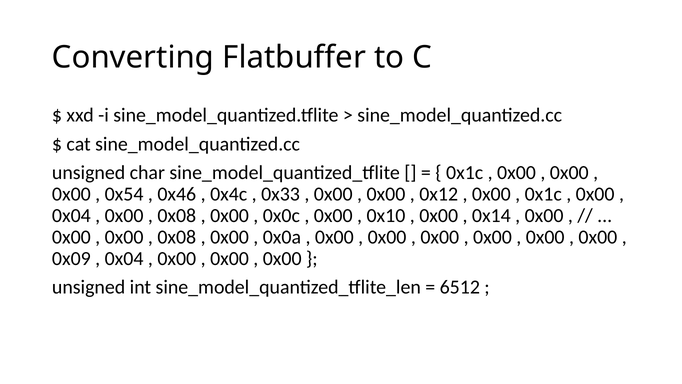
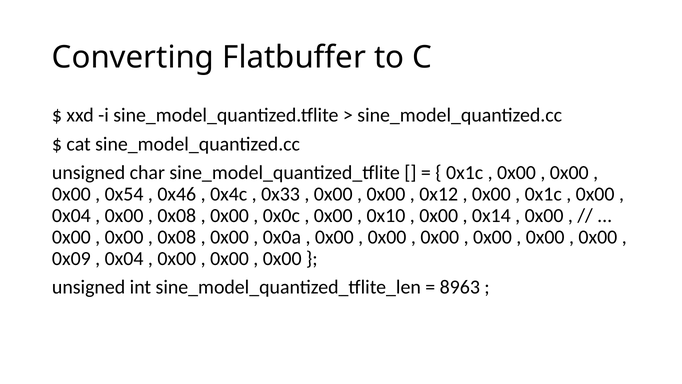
6512: 6512 -> 8963
